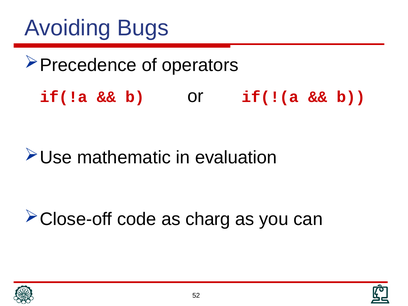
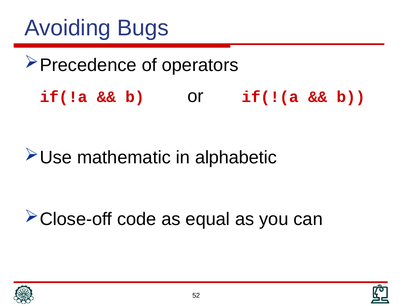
evaluation: evaluation -> alphabetic
charg: charg -> equal
